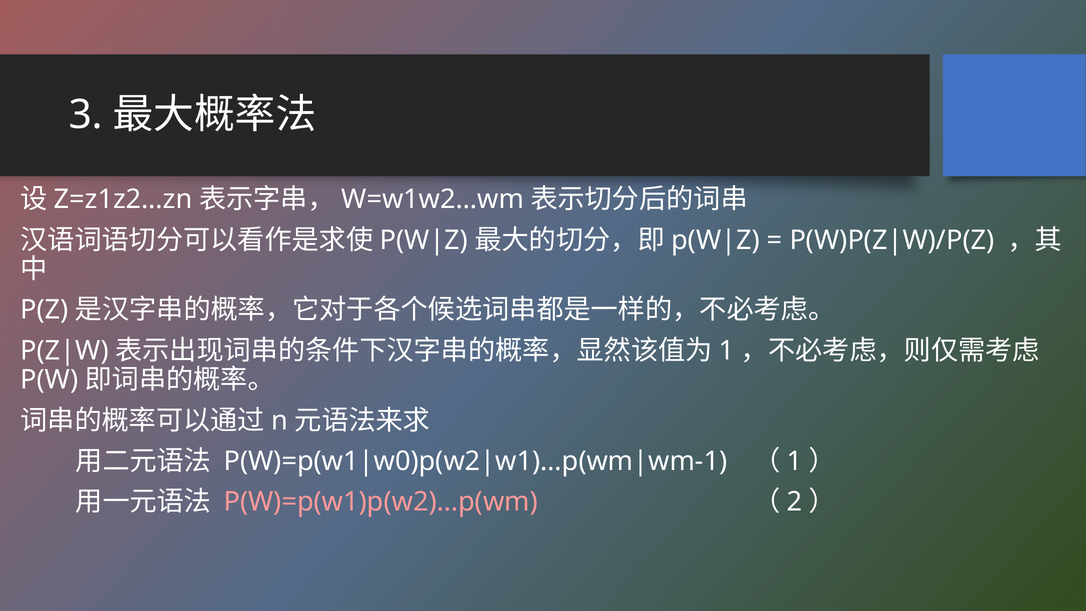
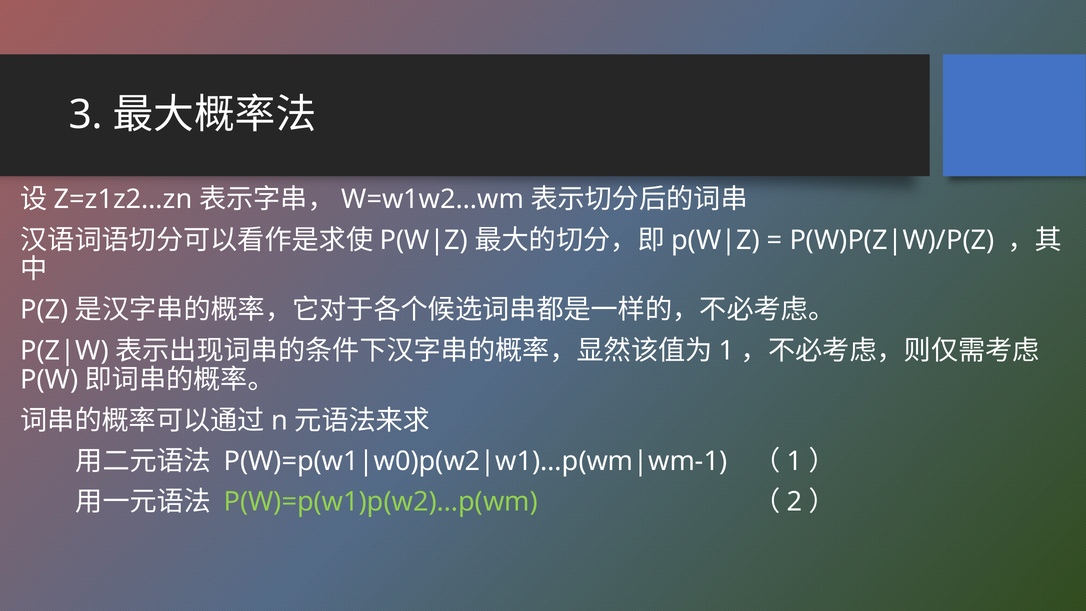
P(W)=p(w1)p(w2)…p(wm colour: pink -> light green
